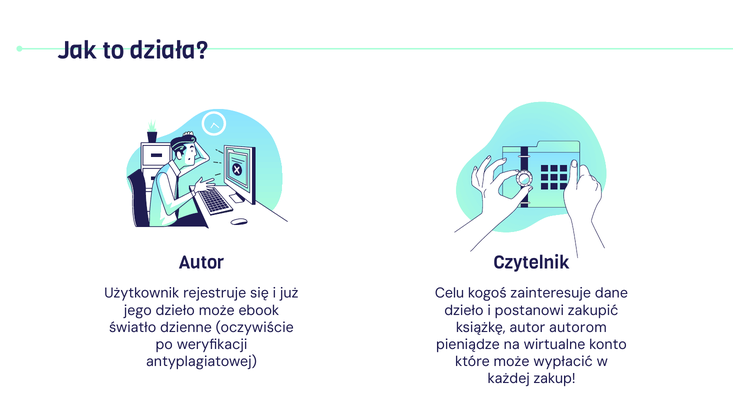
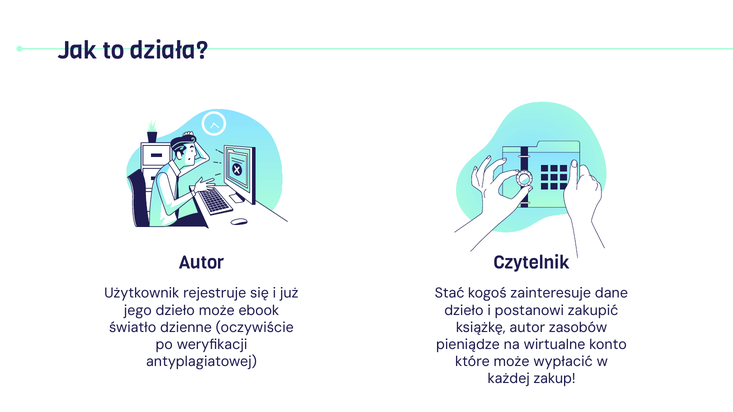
Celu: Celu -> Stać
autorom: autorom -> zasobów
